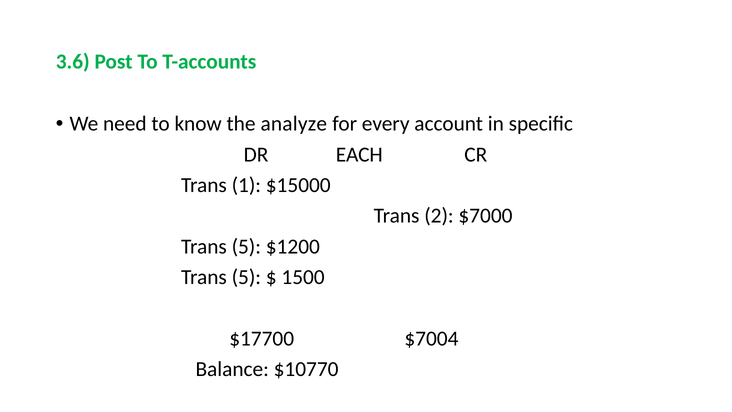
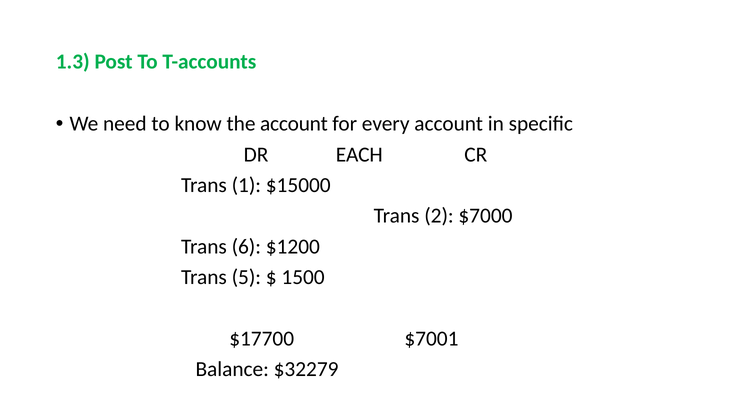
3.6: 3.6 -> 1.3
the analyze: analyze -> account
5 at (246, 246): 5 -> 6
$7004: $7004 -> $7001
$10770: $10770 -> $32279
